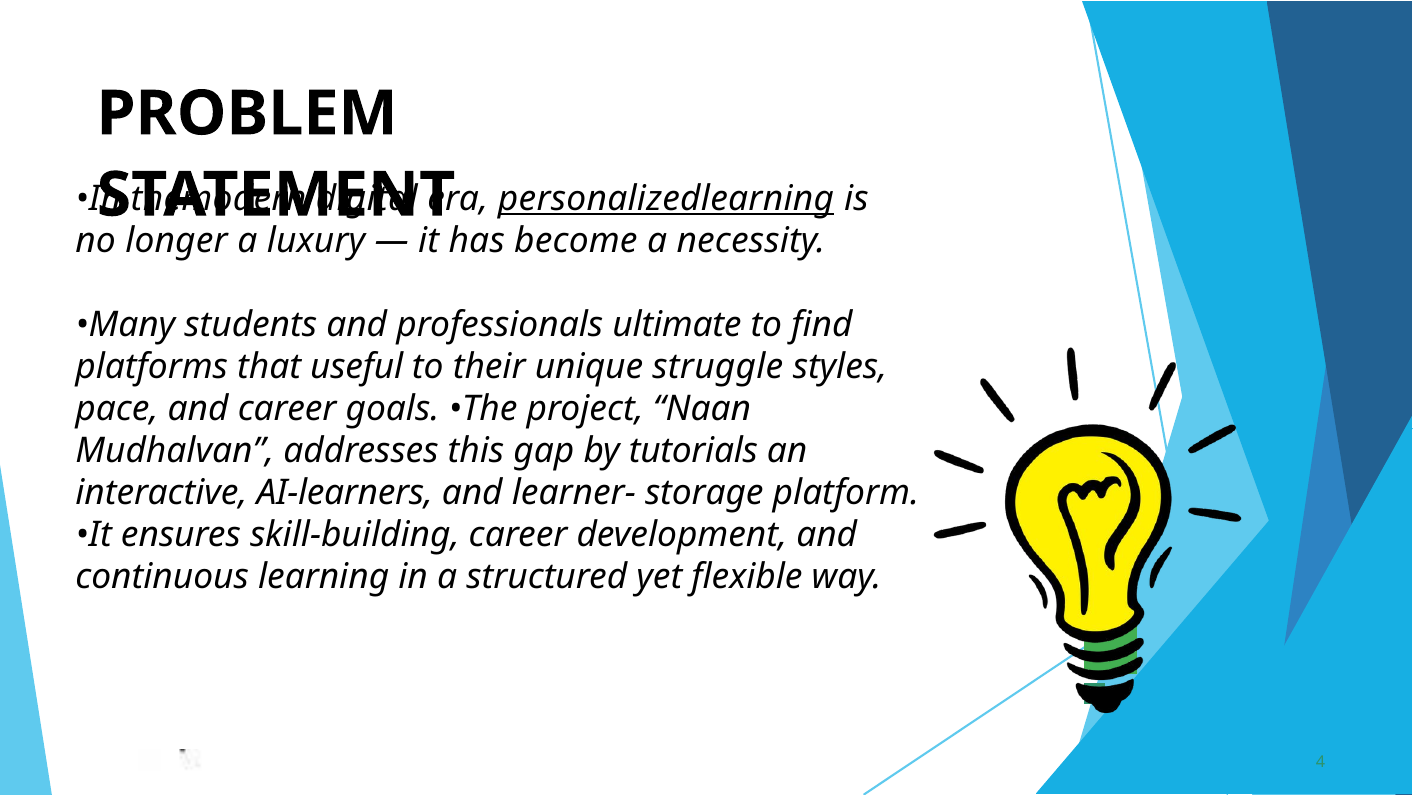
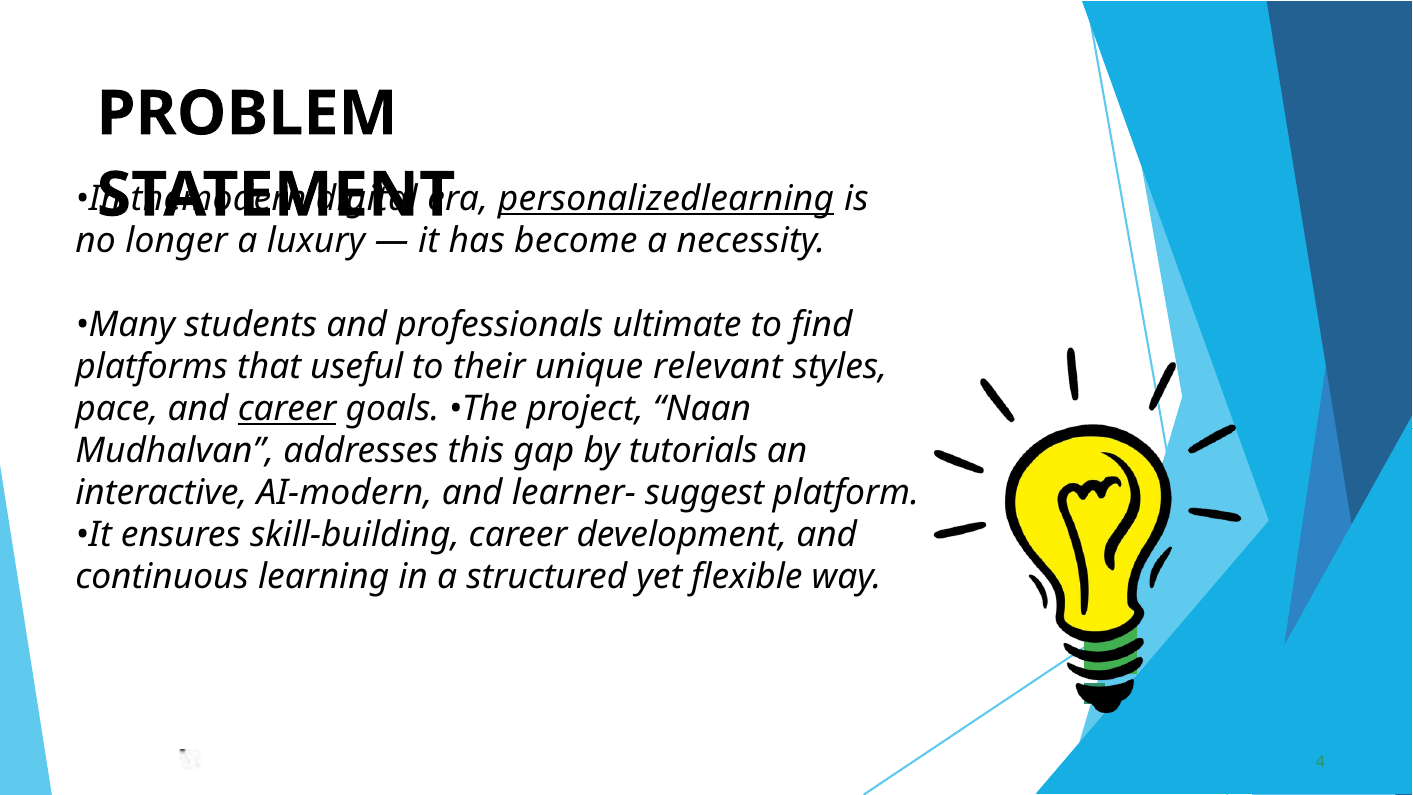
struggle: struggle -> relevant
career at (287, 409) underline: none -> present
AI-learners: AI-learners -> AI-modern
storage: storage -> suggest
